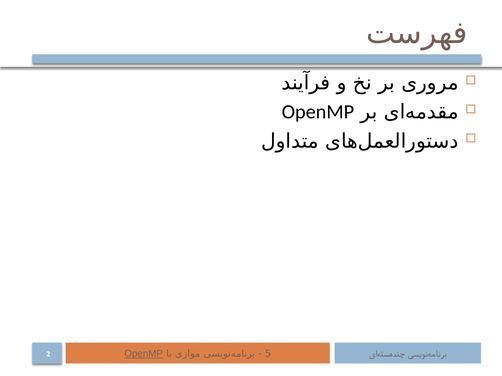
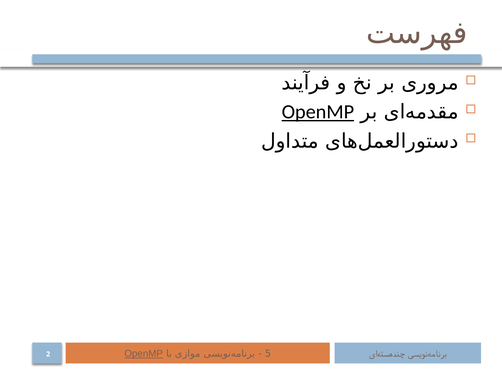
OpenMP at (318, 112) underline: none -> present
